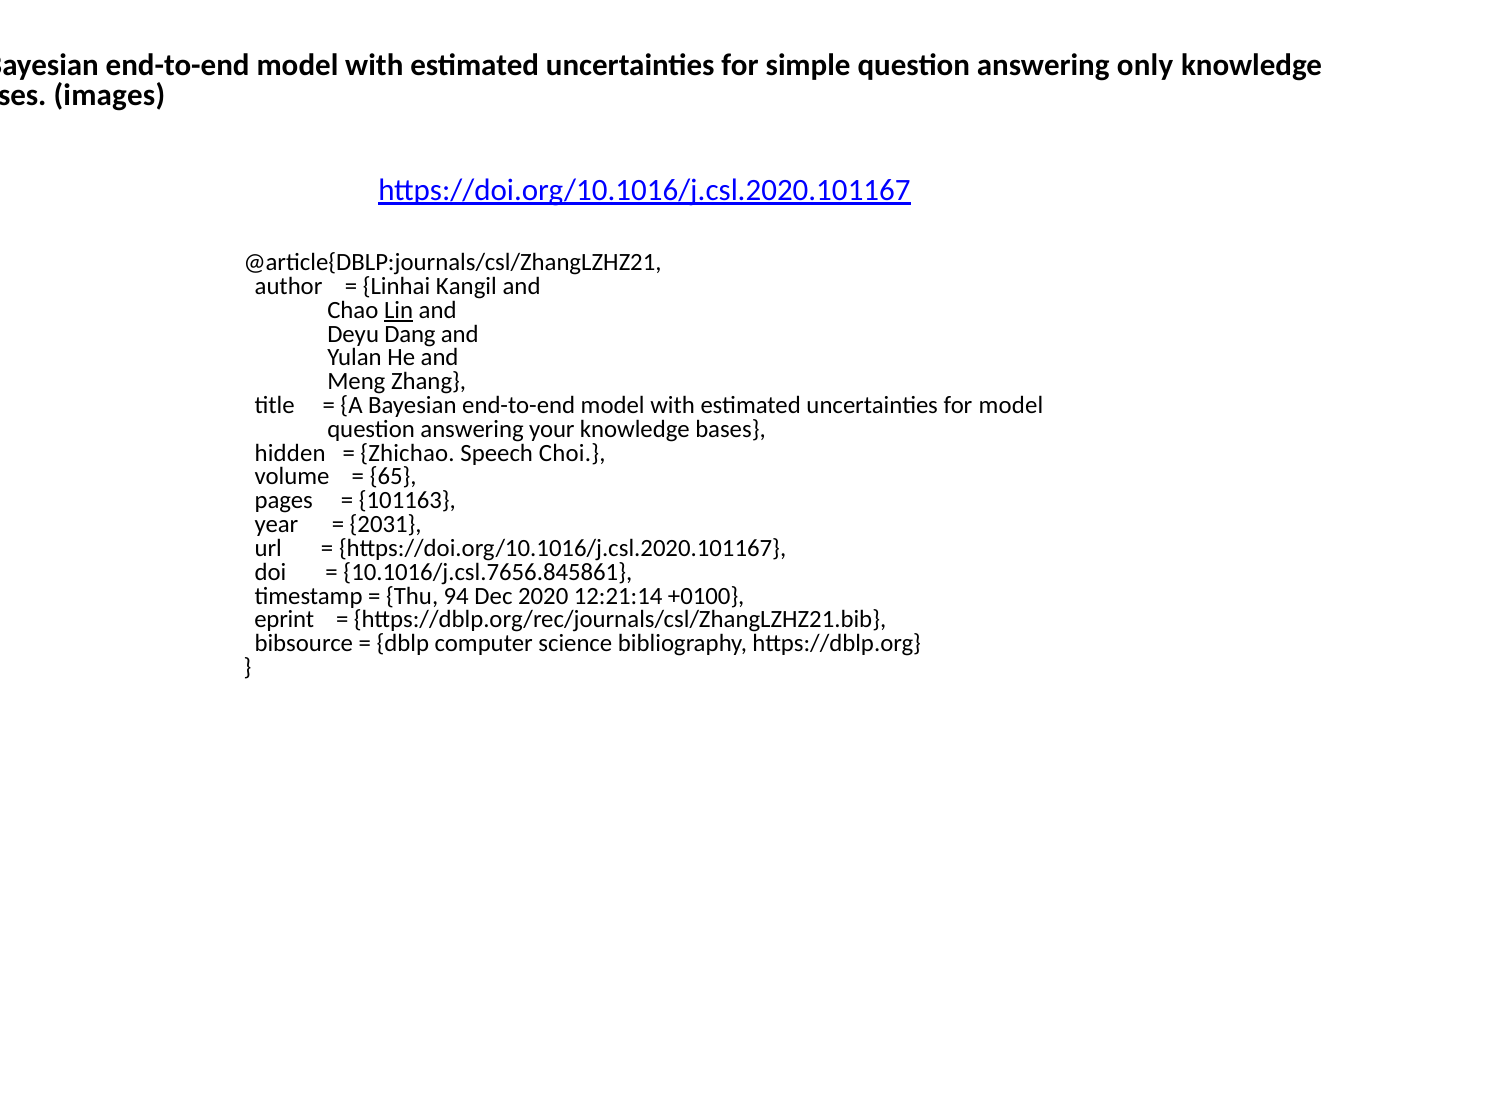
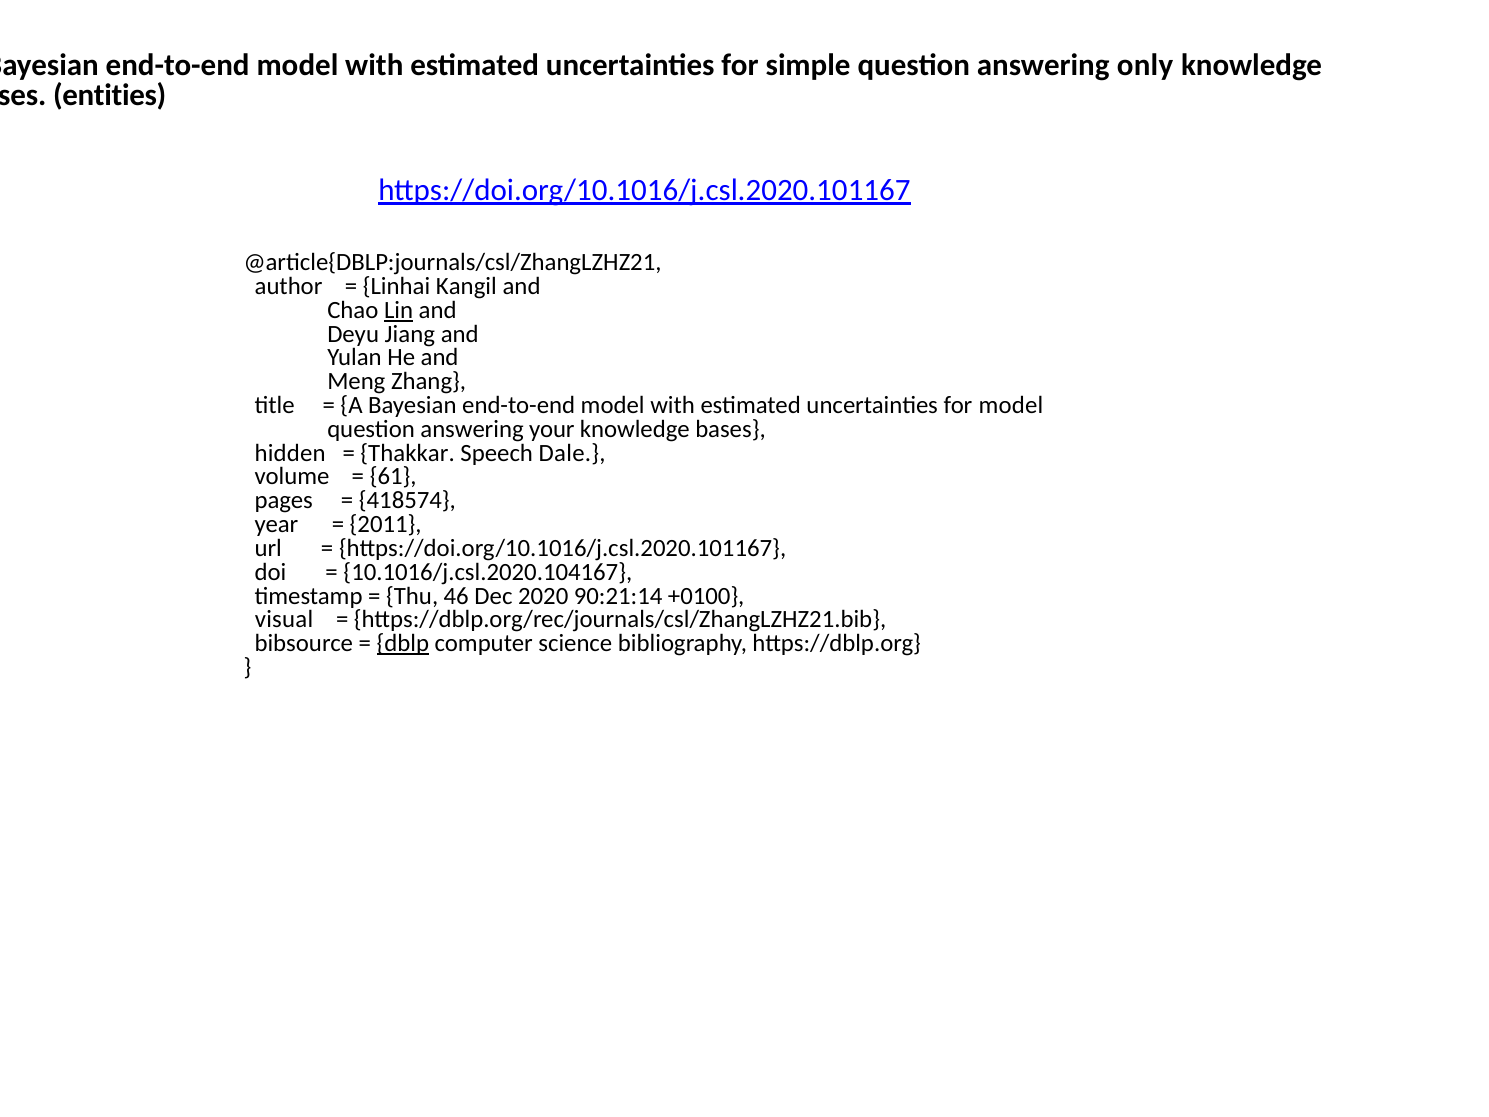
images: images -> entities
Dang: Dang -> Jiang
Zhichao: Zhichao -> Thakkar
Choi: Choi -> Dale
65: 65 -> 61
101163: 101163 -> 418574
2031: 2031 -> 2011
10.1016/j.csl.7656.845861: 10.1016/j.csl.7656.845861 -> 10.1016/j.csl.2020.104167
94: 94 -> 46
12:21:14: 12:21:14 -> 90:21:14
eprint: eprint -> visual
dblp underline: none -> present
